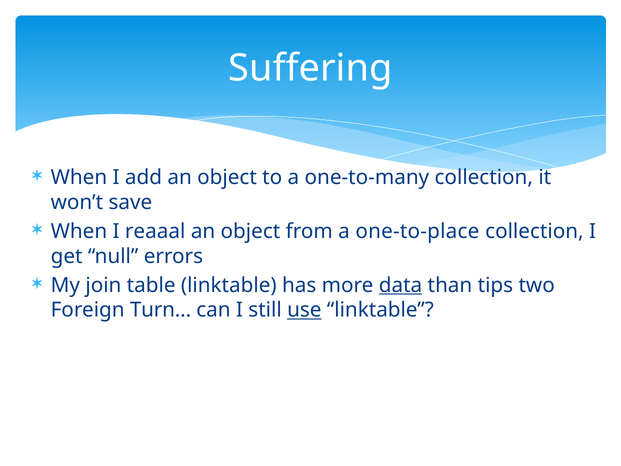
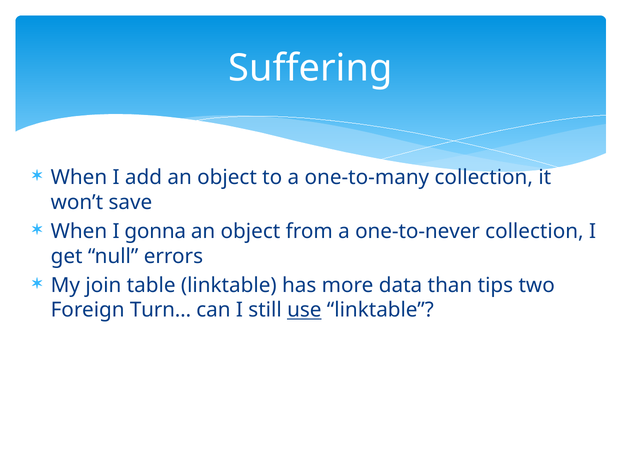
reaaal: reaaal -> gonna
one-to-place: one-to-place -> one-to-never
data underline: present -> none
